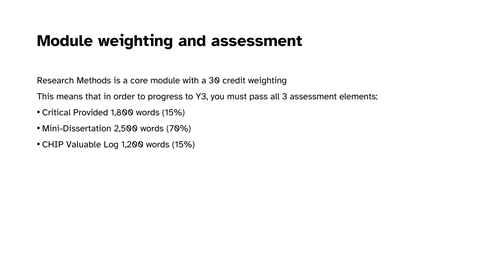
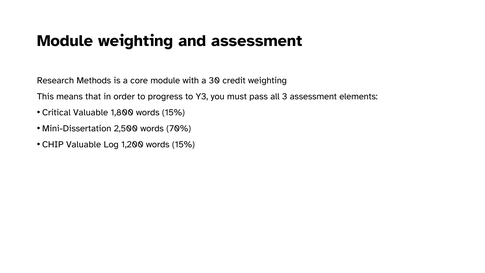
Critical Provided: Provided -> Valuable
